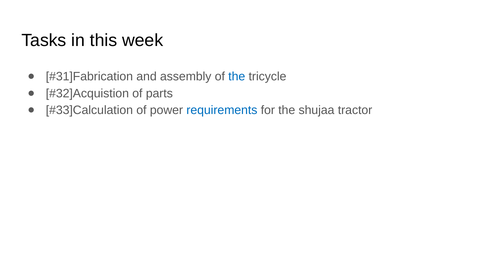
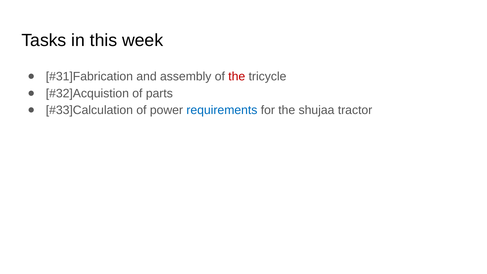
the at (237, 77) colour: blue -> red
